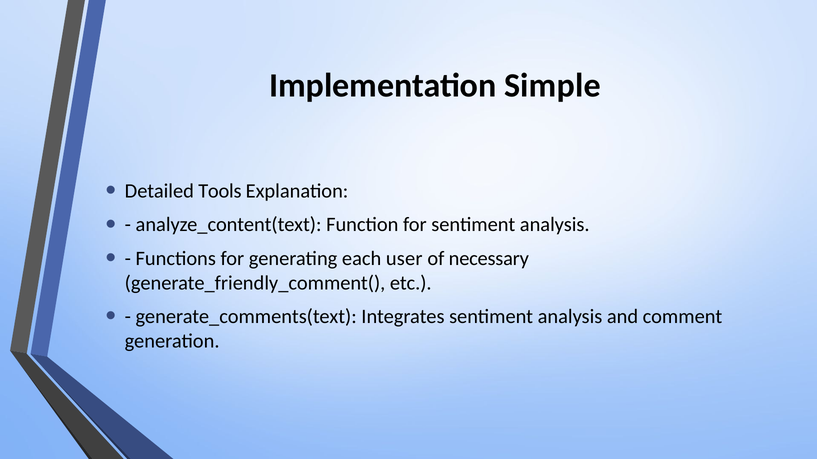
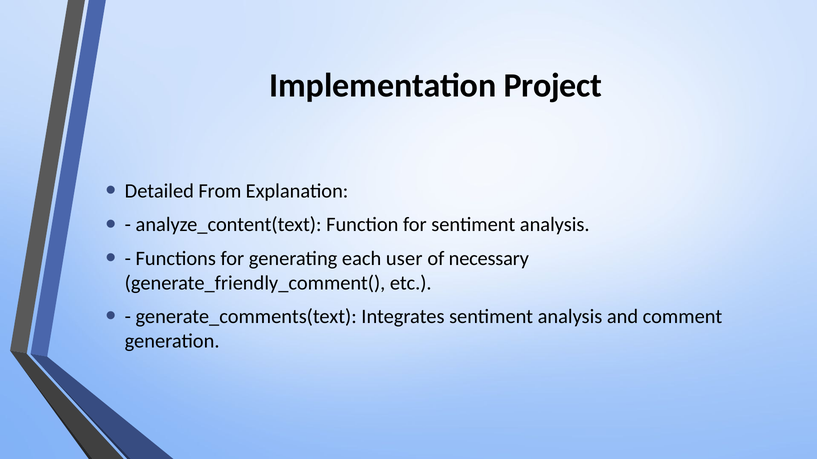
Simple: Simple -> Project
Tools: Tools -> From
